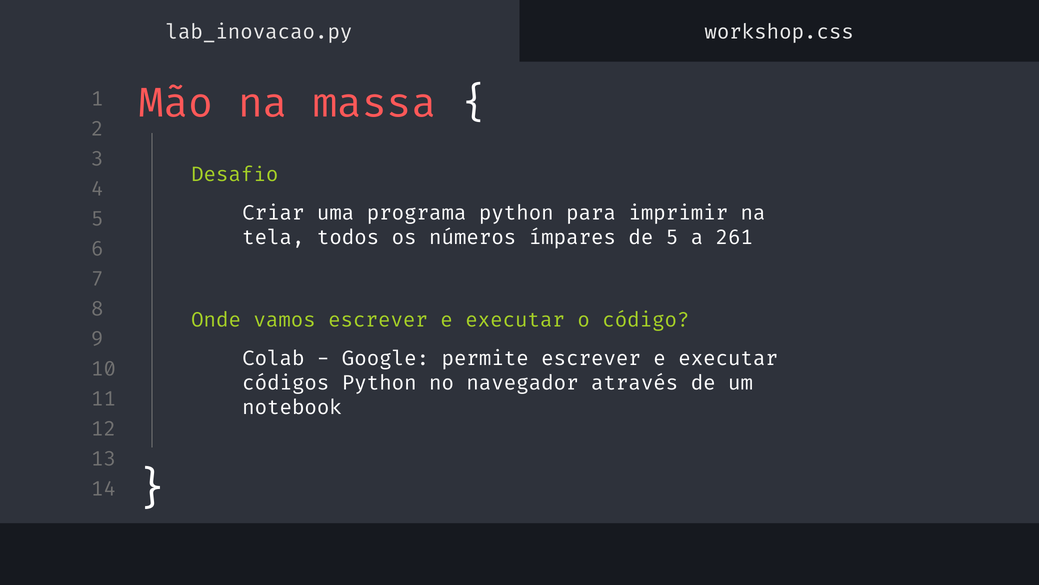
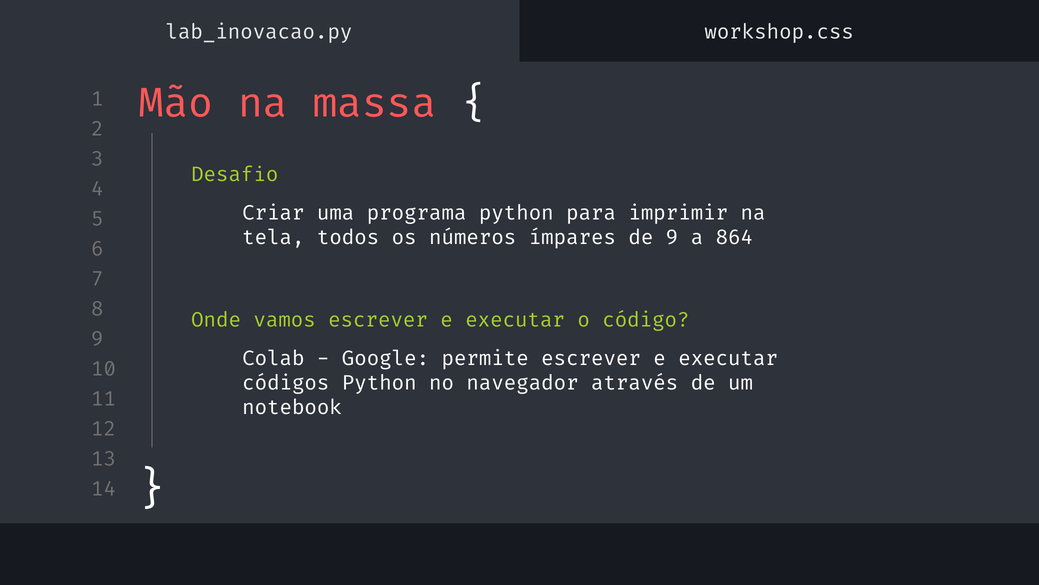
de 5: 5 -> 9
261: 261 -> 864
